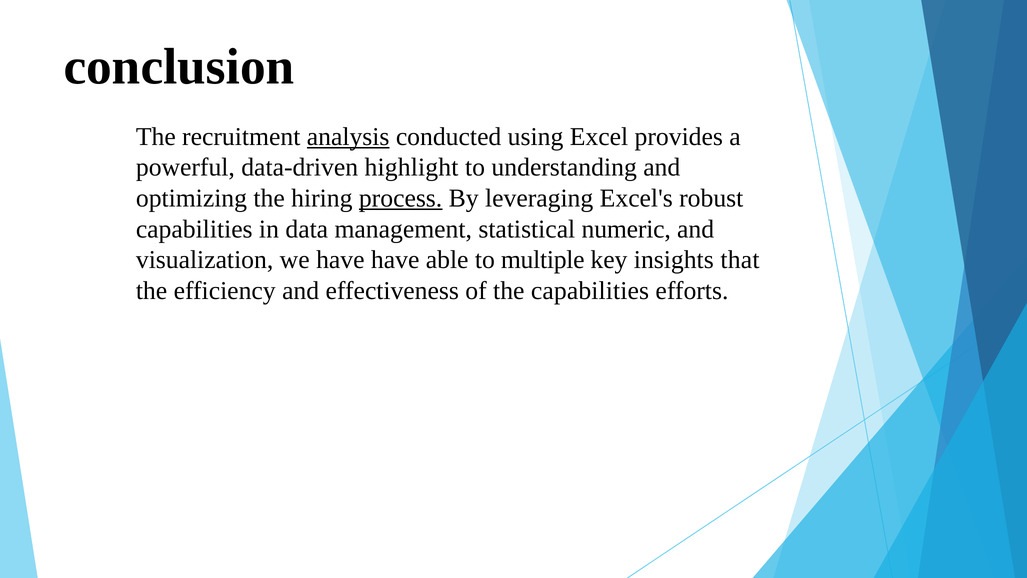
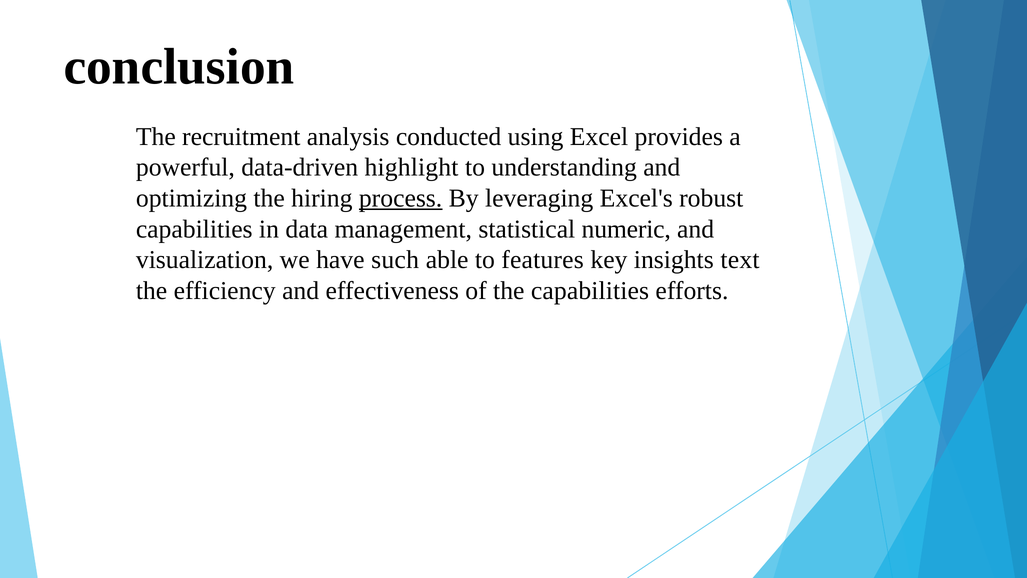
analysis underline: present -> none
have have: have -> such
multiple: multiple -> features
that: that -> text
